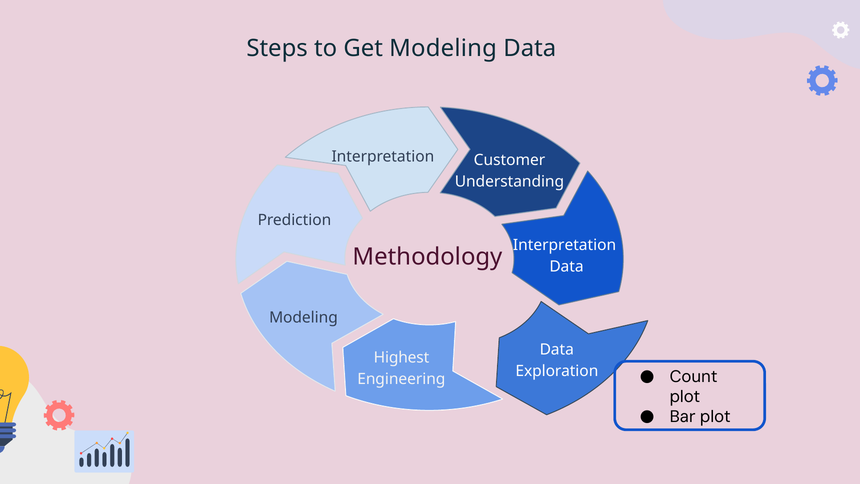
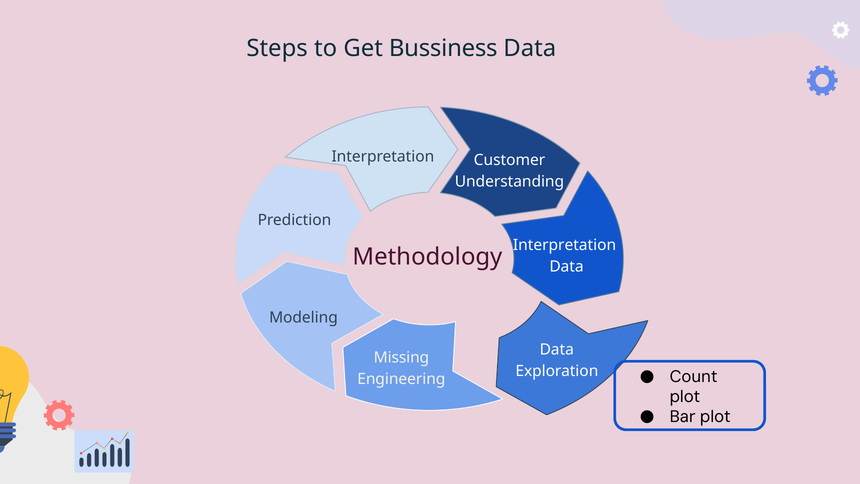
Get Modeling: Modeling -> Bussiness
Highest: Highest -> Missing
